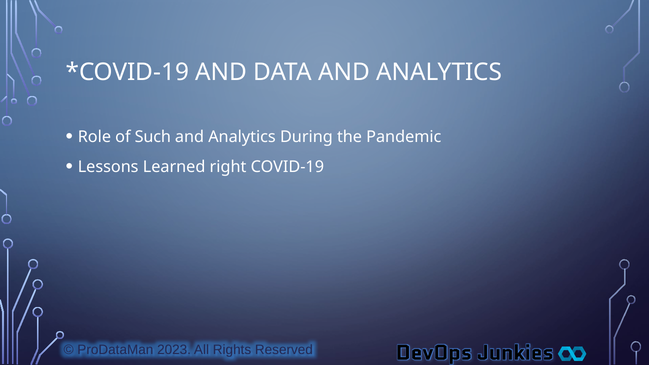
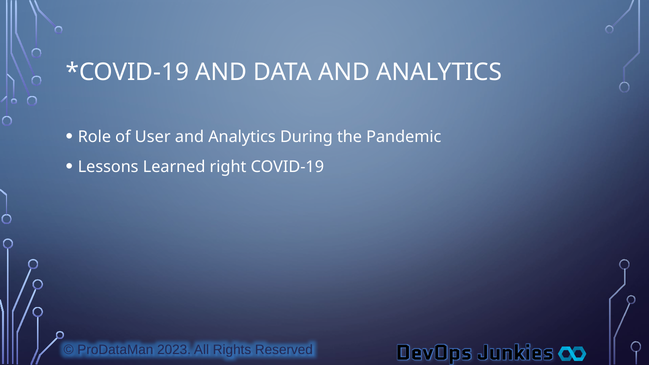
Such: Such -> User
